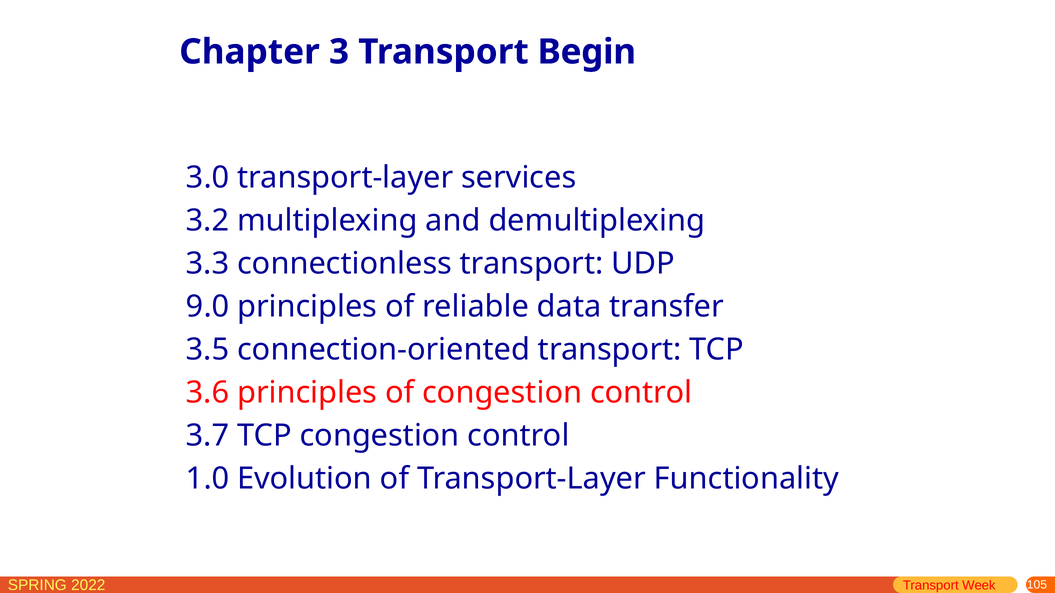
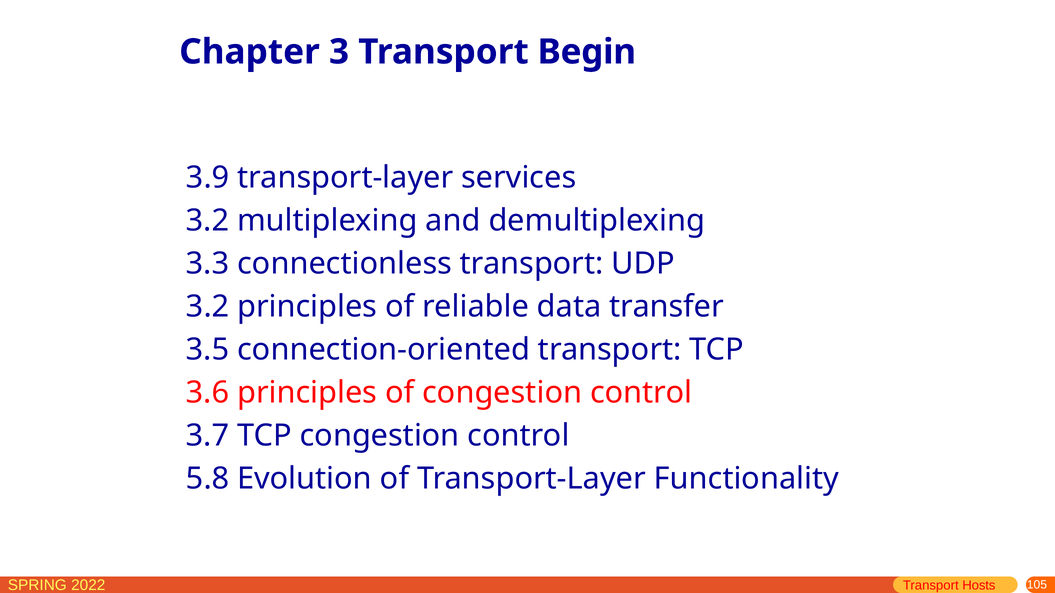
3.0: 3.0 -> 3.9
9.0 at (208, 307): 9.0 -> 3.2
1.0: 1.0 -> 5.8
Week: Week -> Hosts
